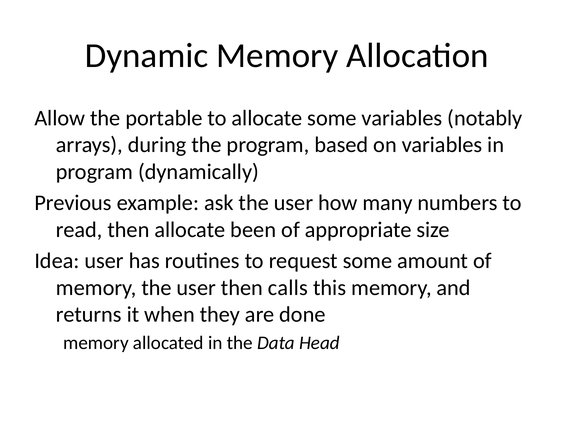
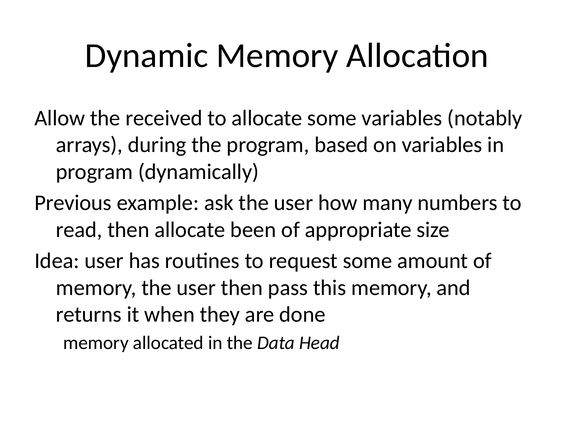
portable: portable -> received
calls: calls -> pass
